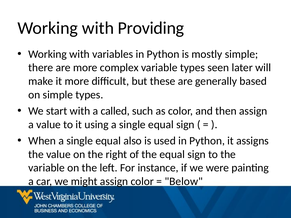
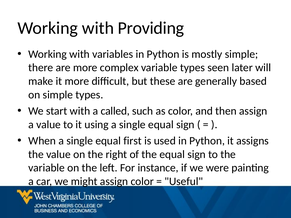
also: also -> first
Below: Below -> Useful
